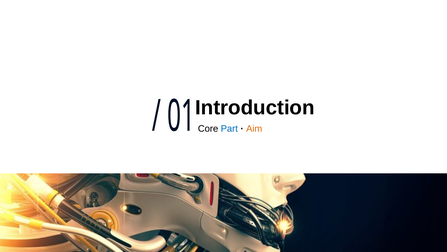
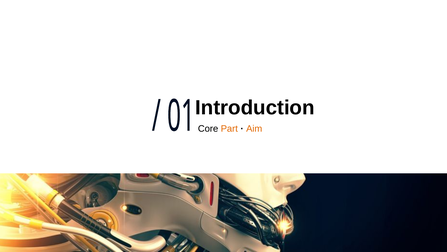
Part colour: blue -> orange
